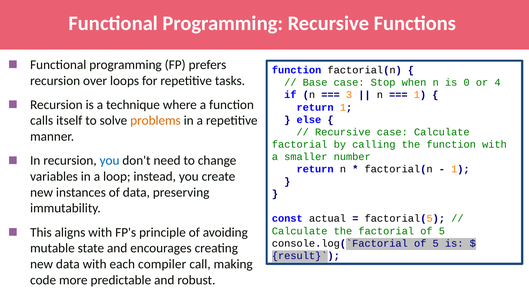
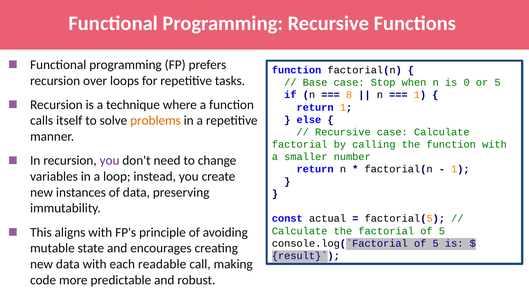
or 4: 4 -> 5
3: 3 -> 8
you at (110, 160) colour: blue -> purple
compiler: compiler -> readable
